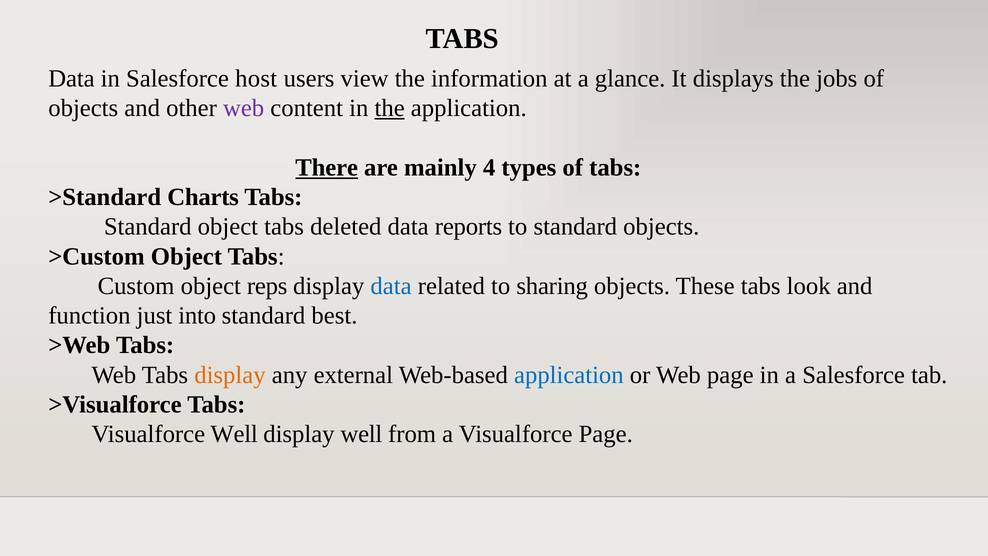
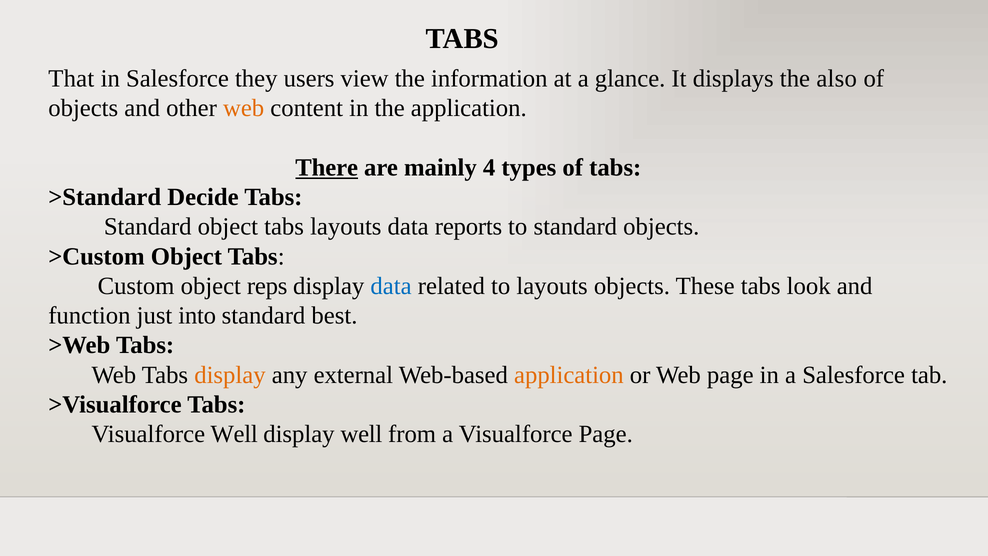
Data at (71, 78): Data -> That
host: host -> they
jobs: jobs -> also
web at (244, 108) colour: purple -> orange
the at (390, 108) underline: present -> none
Charts: Charts -> Decide
tabs deleted: deleted -> layouts
to sharing: sharing -> layouts
application at (569, 375) colour: blue -> orange
